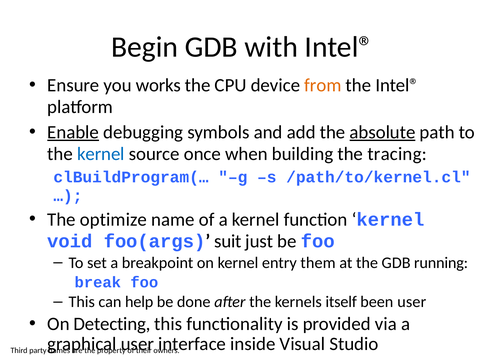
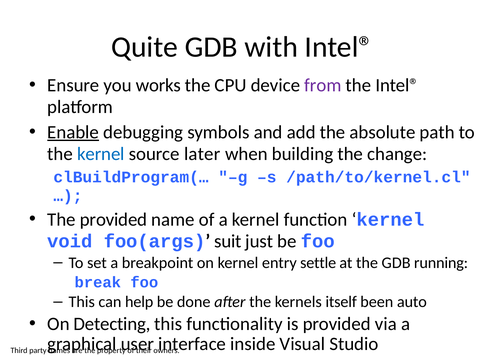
Begin: Begin -> Quite
from colour: orange -> purple
absolute underline: present -> none
once: once -> later
tracing: tracing -> change
The optimize: optimize -> provided
them: them -> settle
been user: user -> auto
